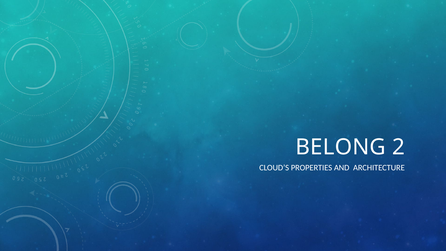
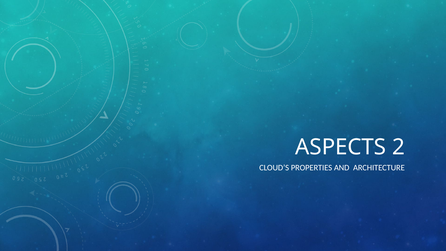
BELONG: BELONG -> ASPECTS
